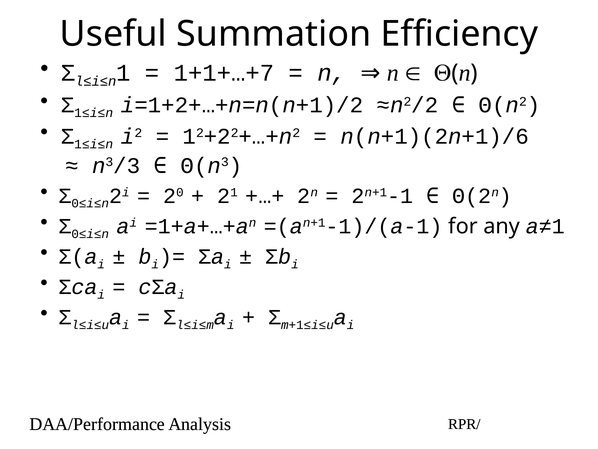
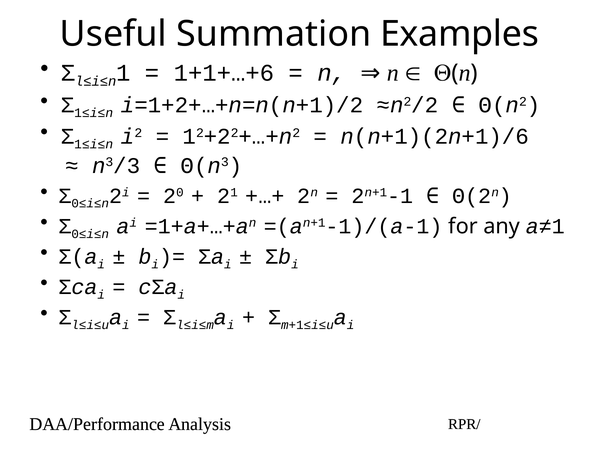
Efficiency: Efficiency -> Examples
1+1+…+7: 1+1+…+7 -> 1+1+…+6
